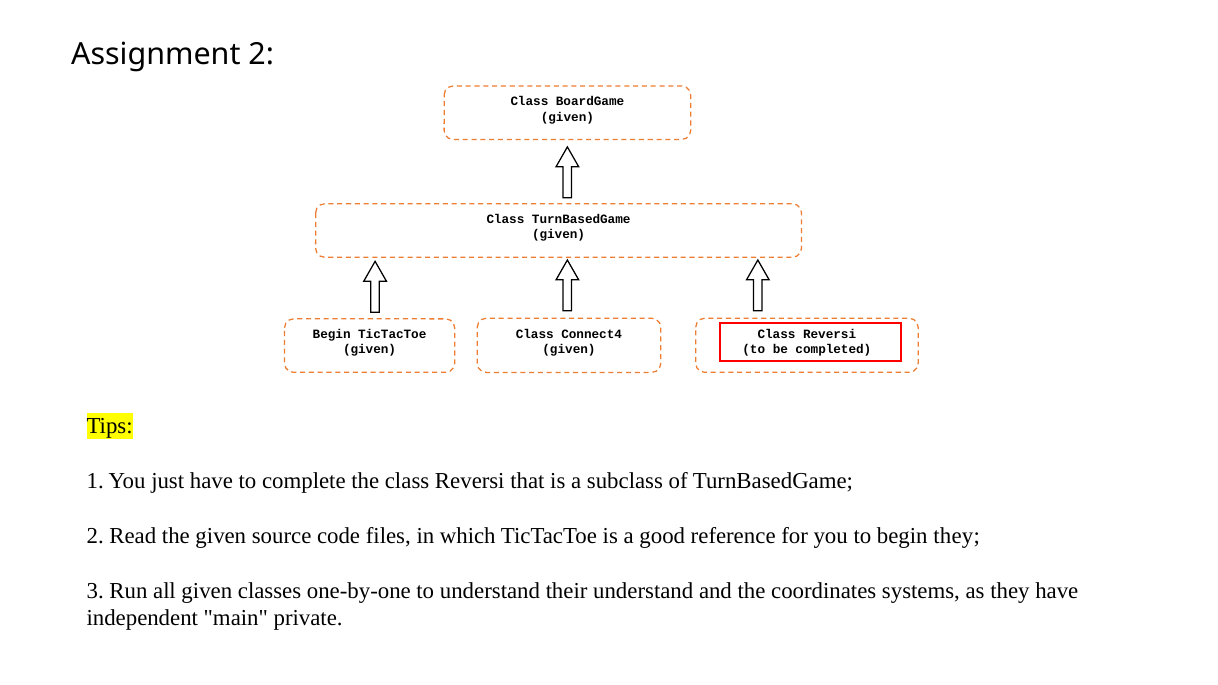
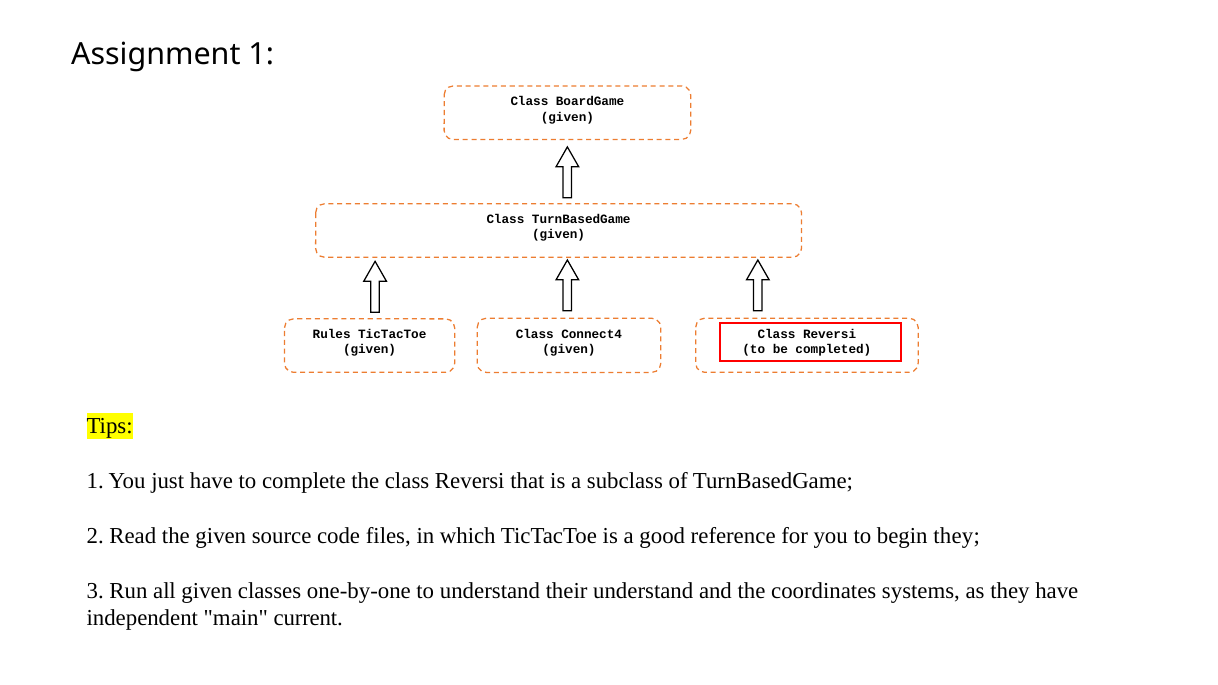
Assignment 2: 2 -> 1
Begin at (332, 335): Begin -> Rules
private: private -> current
